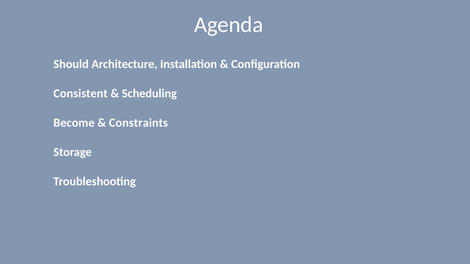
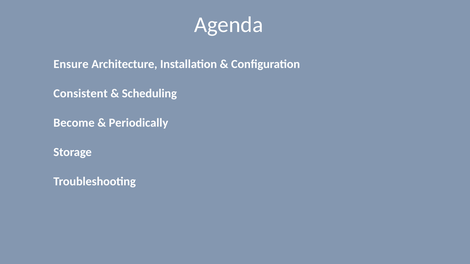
Should: Should -> Ensure
Constraints: Constraints -> Periodically
